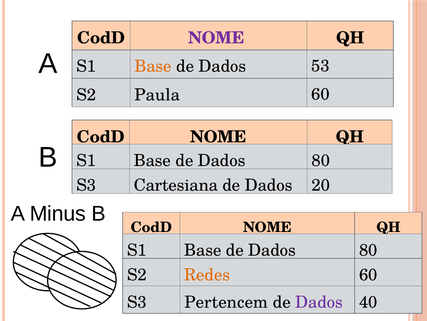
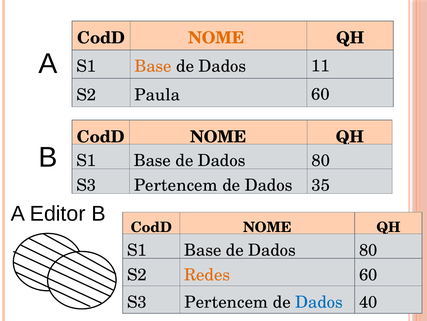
NOME at (216, 38) colour: purple -> orange
53: 53 -> 11
Cartesiana at (176, 185): Cartesiana -> Pertencem
20: 20 -> 35
Minus: Minus -> Editor
Dados at (319, 302) colour: purple -> blue
